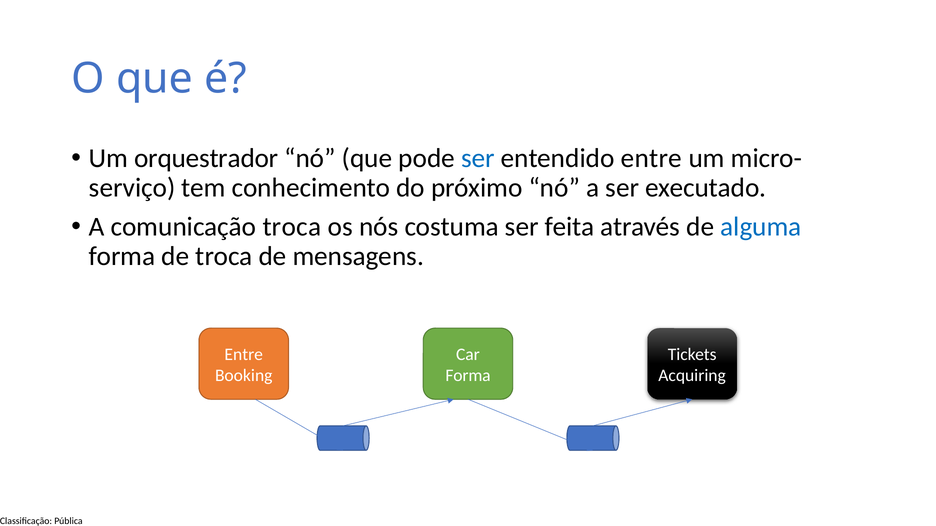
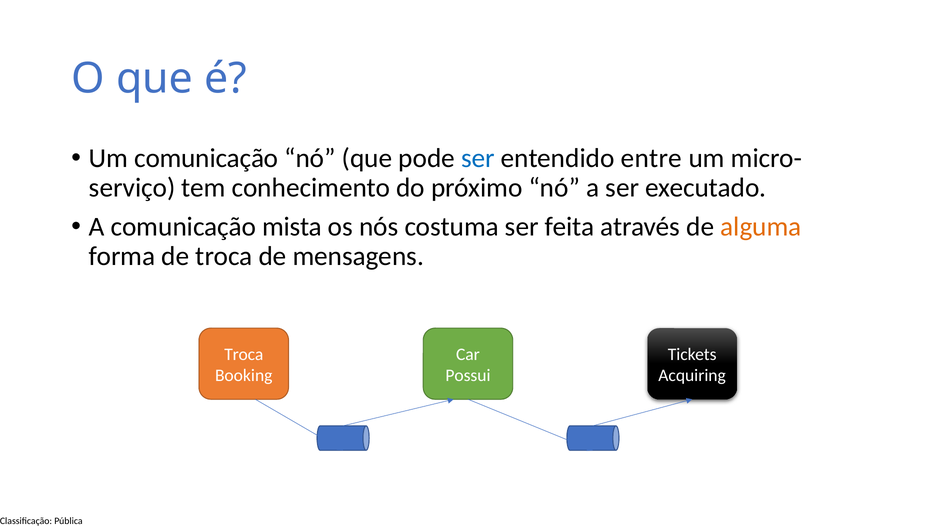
Um orquestrador: orquestrador -> comunicação
comunicação troca: troca -> mista
alguma colour: blue -> orange
Entre at (244, 355): Entre -> Troca
Forma at (468, 376): Forma -> Possui
